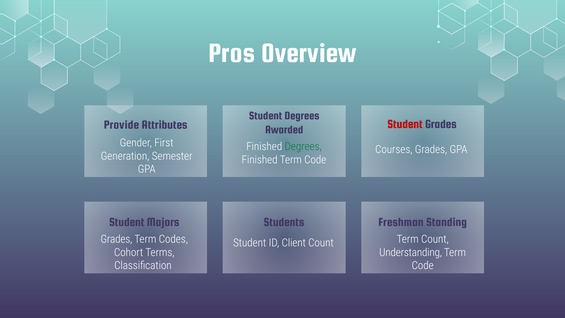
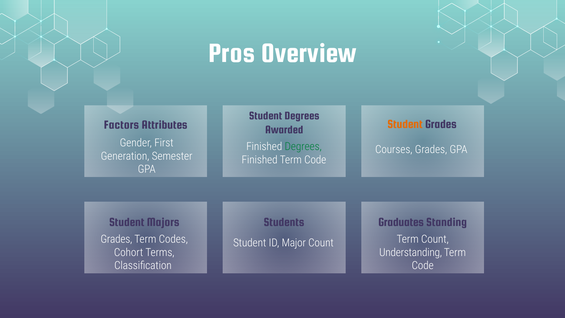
Student at (405, 124) colour: red -> orange
Provide: Provide -> Factors
Freshman: Freshman -> Graduates
Client: Client -> Major
